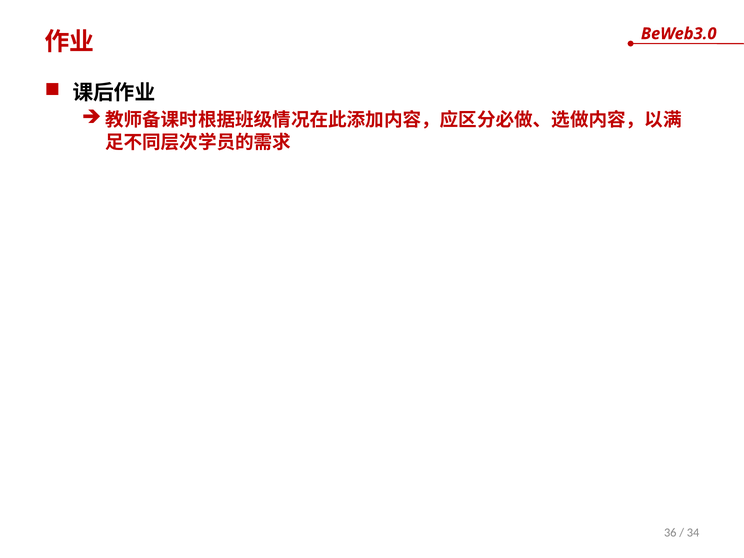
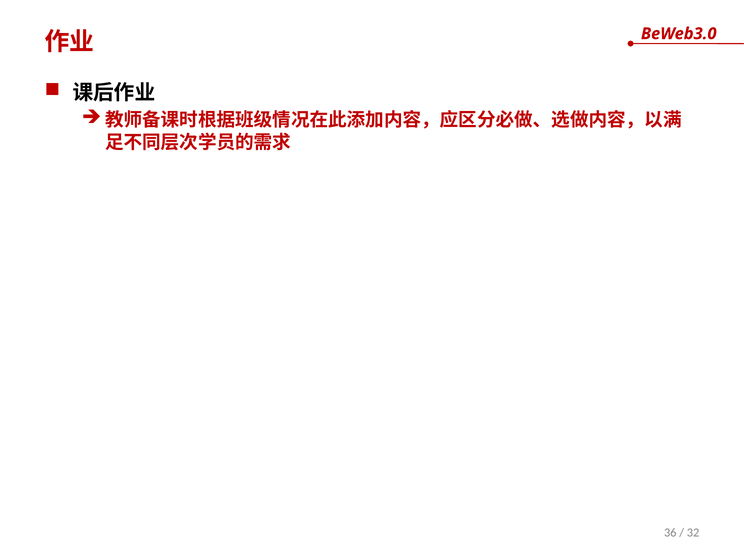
34: 34 -> 32
